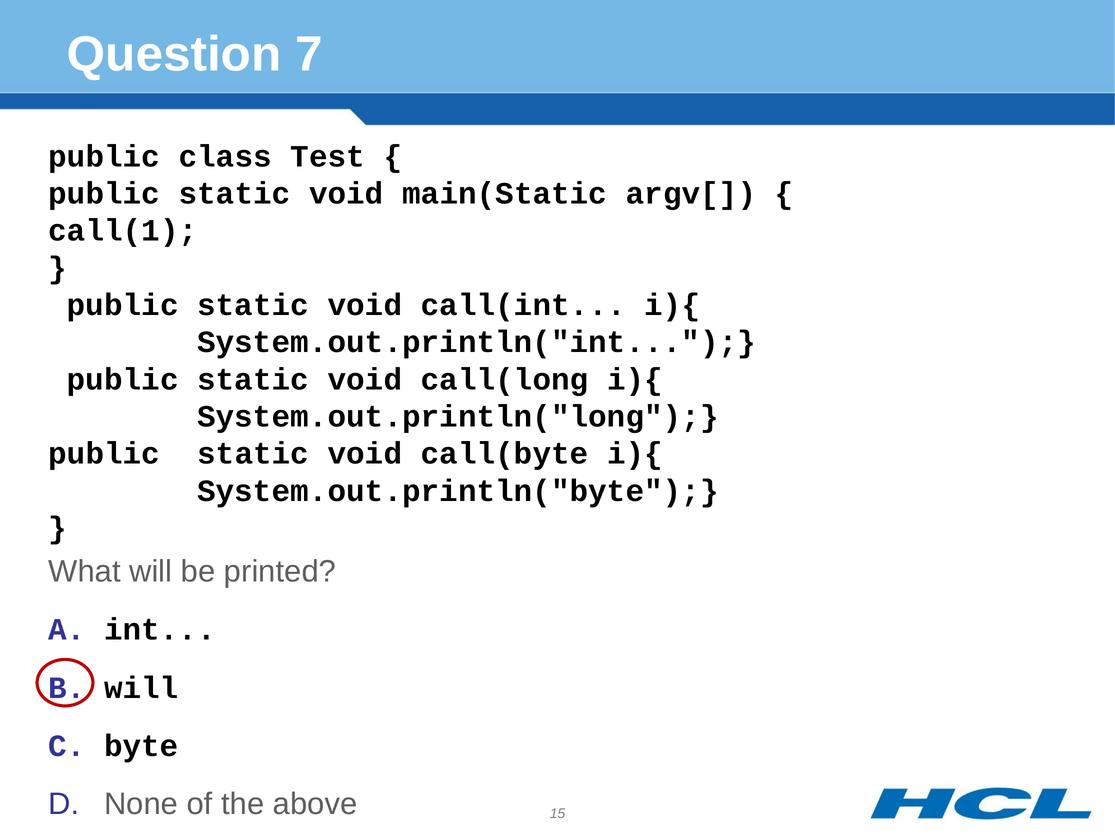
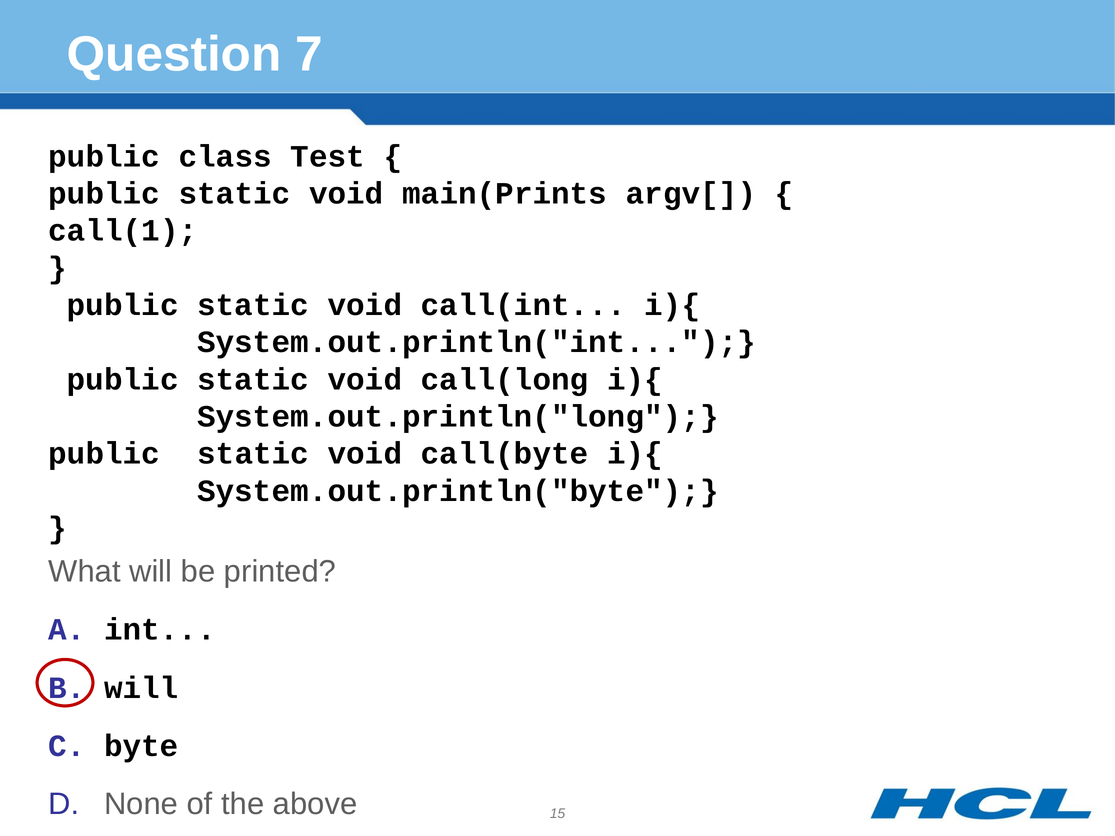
main(Static: main(Static -> main(Prints
